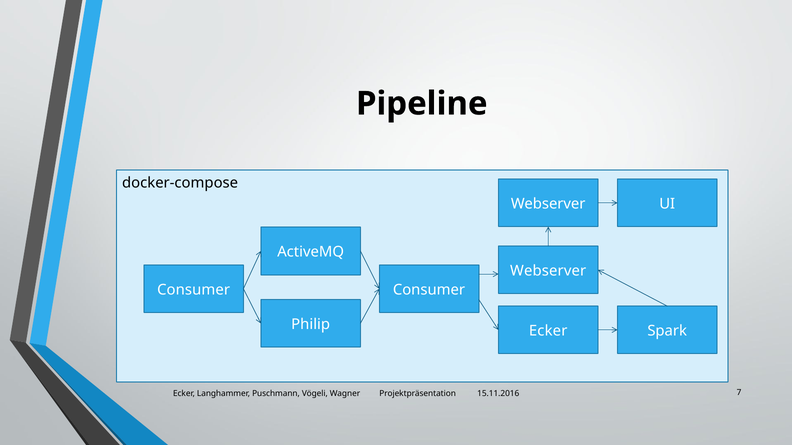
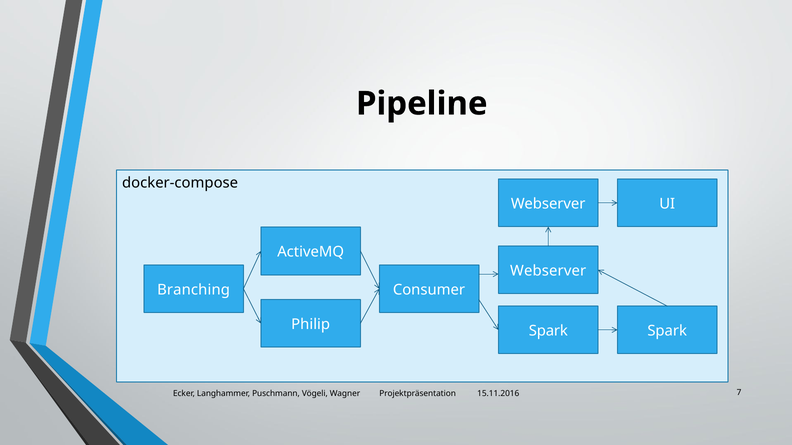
Consumer at (194, 290): Consumer -> Branching
Ecker at (548, 331): Ecker -> Spark
